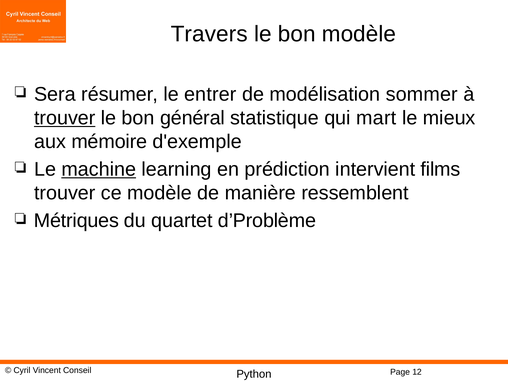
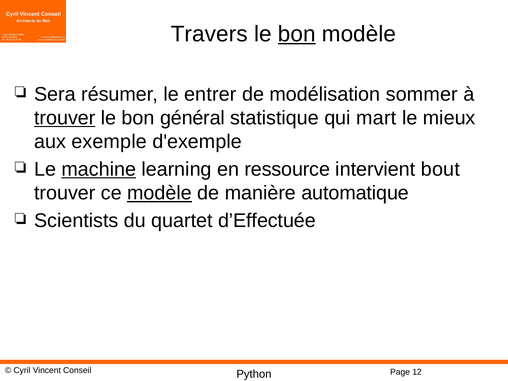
bon at (297, 34) underline: none -> present
mémoire: mémoire -> exemple
prédiction: prédiction -> ressource
films: films -> bout
modèle at (160, 193) underline: none -> present
ressemblent: ressemblent -> automatique
Métriques: Métriques -> Scientists
d’Problème: d’Problème -> d’Effectuée
